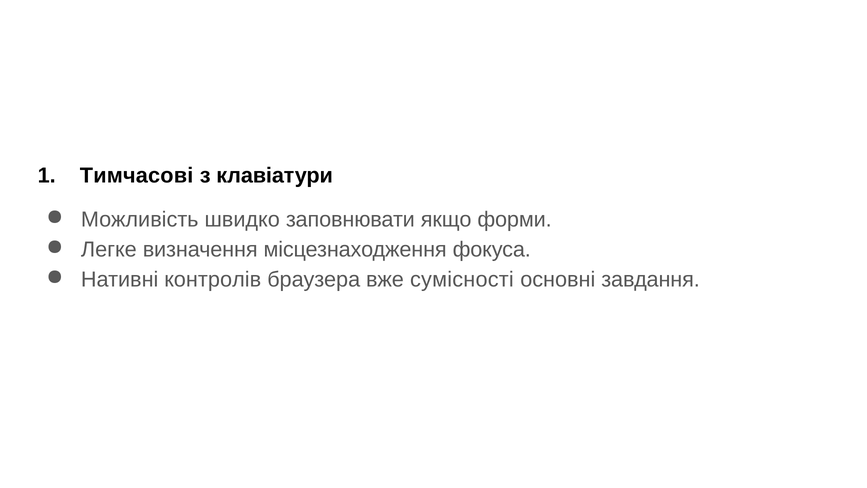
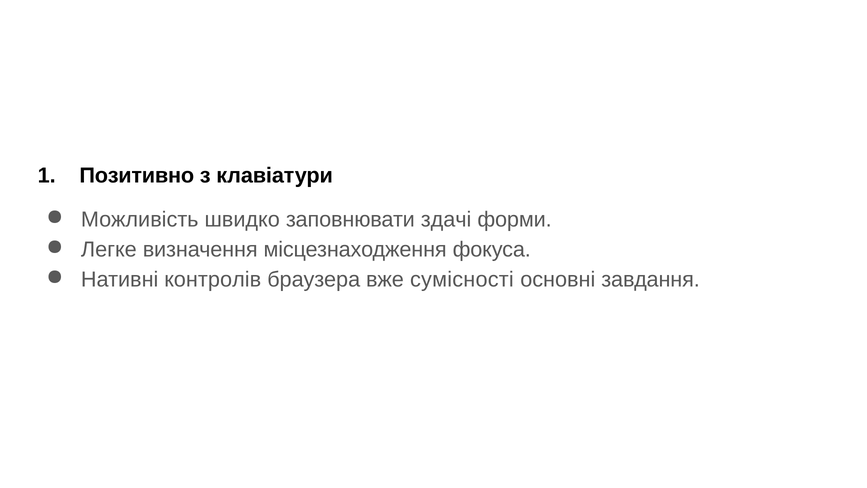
Тимчасові: Тимчасові -> Позитивно
якщо: якщо -> здачі
